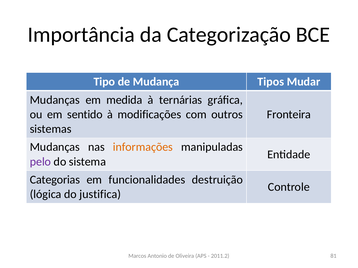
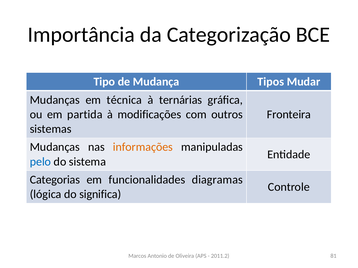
medida: medida -> técnica
sentido: sentido -> partida
pelo colour: purple -> blue
destruição: destruição -> diagramas
justifica: justifica -> significa
